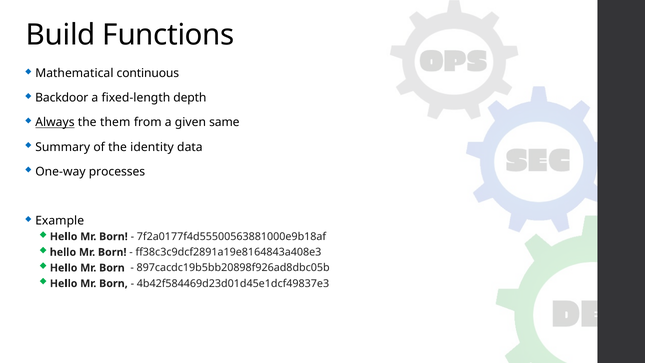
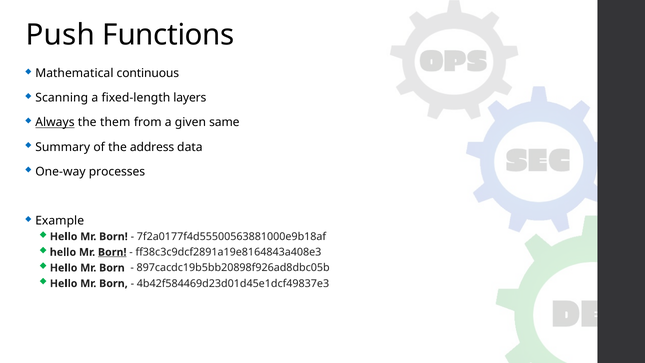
Build: Build -> Push
Backdoor: Backdoor -> Scanning
depth: depth -> layers
identity: identity -> address
Born at (112, 252) underline: none -> present
